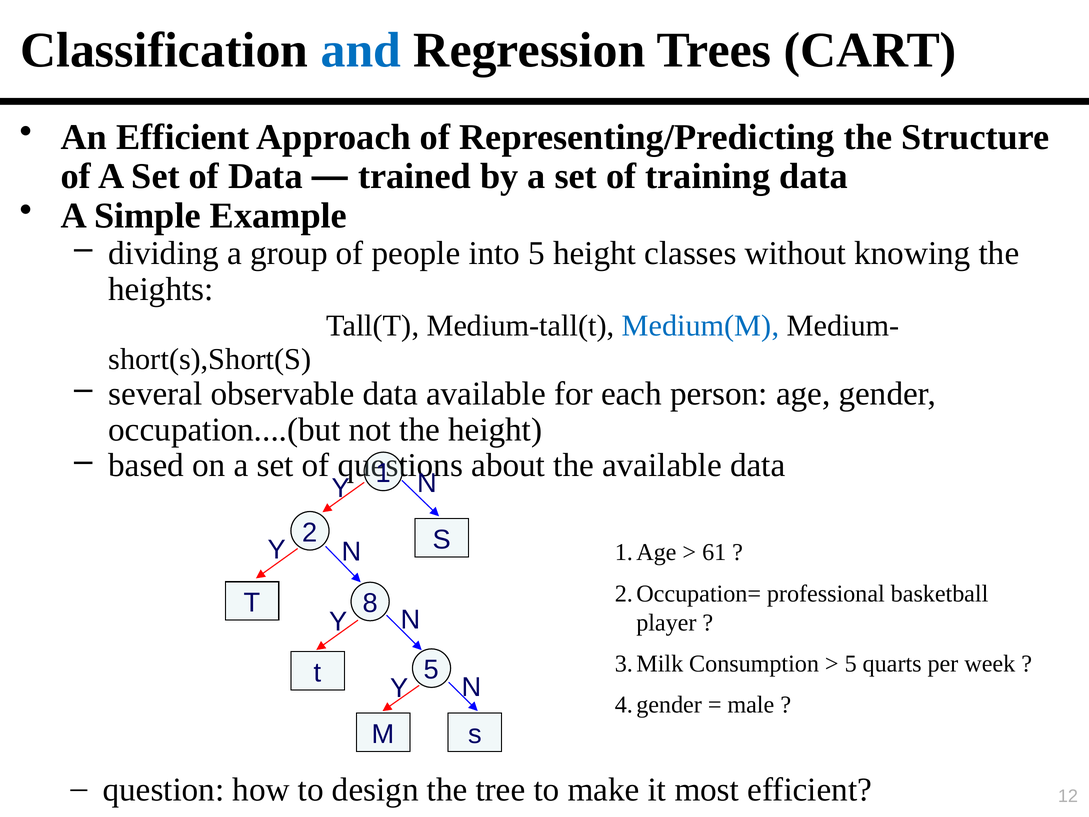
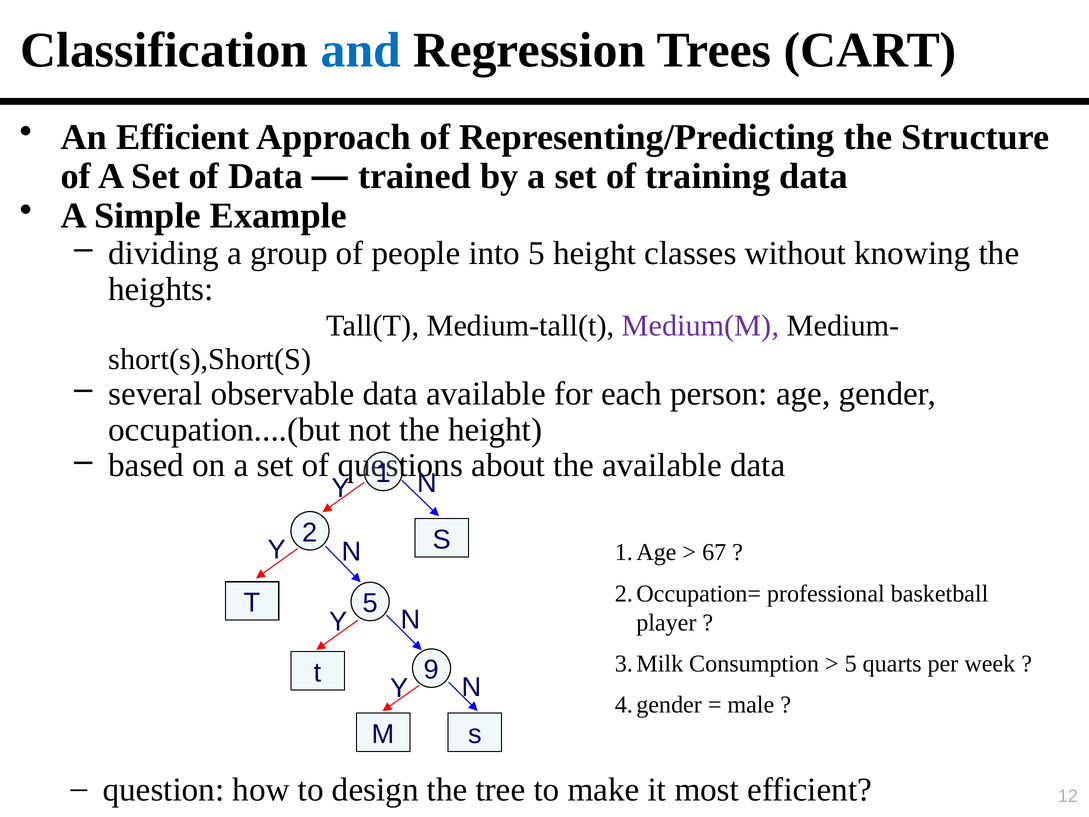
Medium(M colour: blue -> purple
61: 61 -> 67
T 8: 8 -> 5
t 5: 5 -> 9
